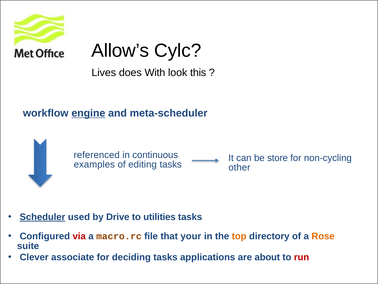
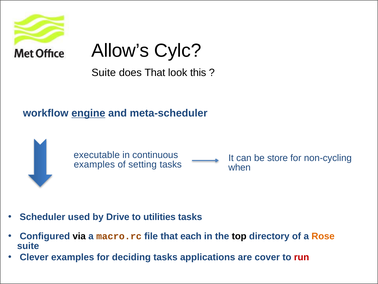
Lives at (104, 73): Lives -> Suite
does With: With -> That
referenced: referenced -> executable
editing: editing -> setting
other: other -> when
Scheduler underline: present -> none
via colour: red -> black
your: your -> each
top colour: orange -> black
Clever associate: associate -> examples
about: about -> cover
